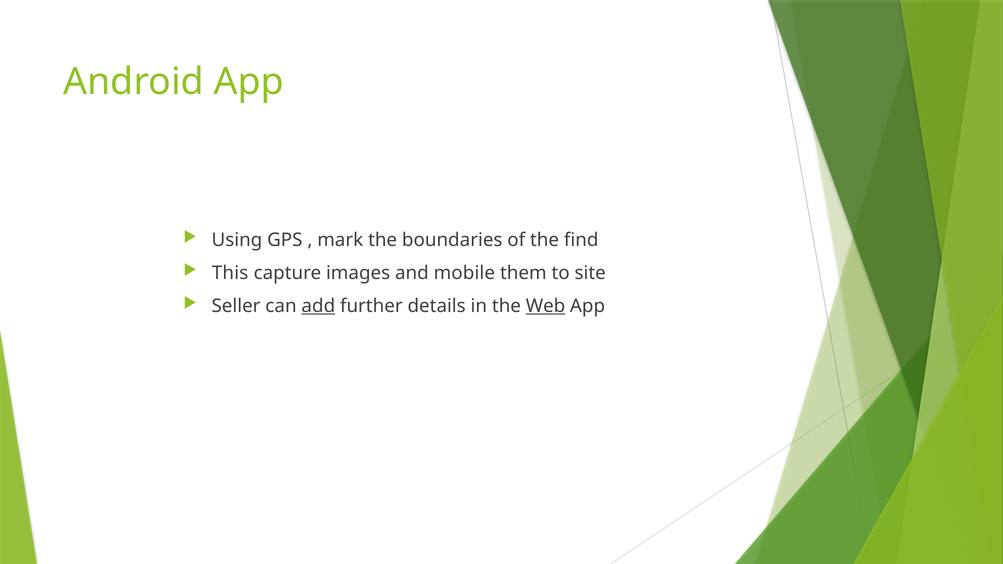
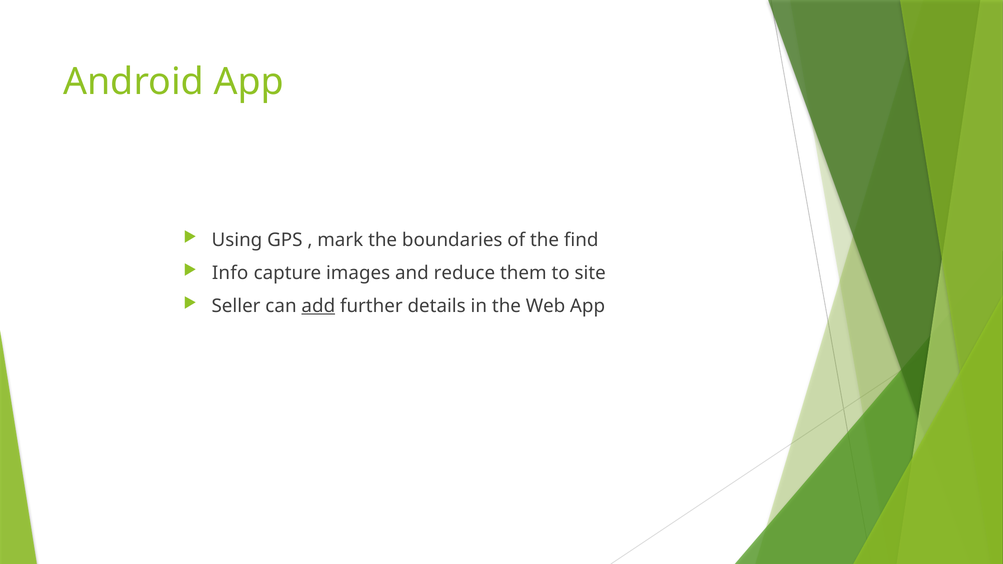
This: This -> Info
mobile: mobile -> reduce
Web underline: present -> none
